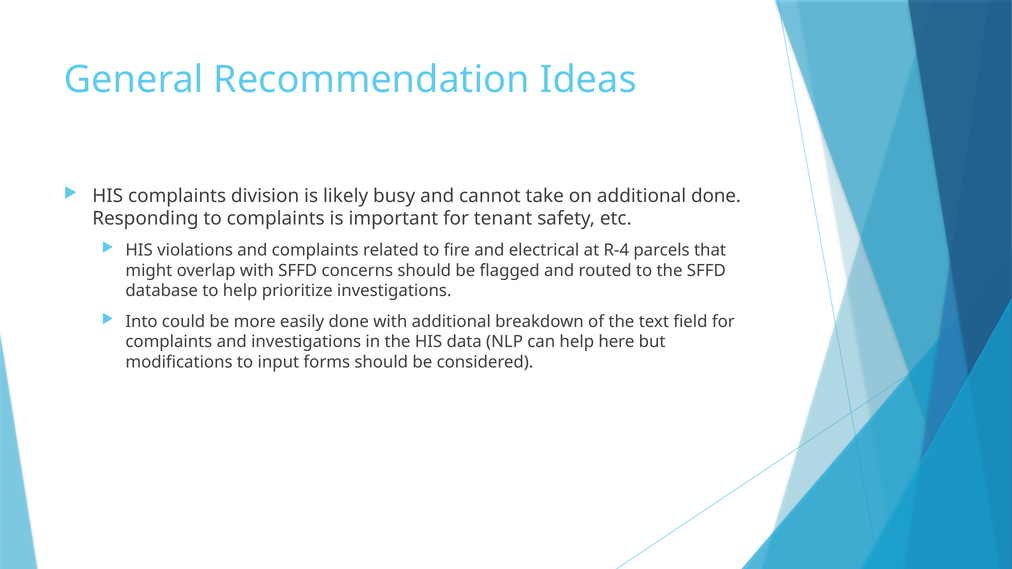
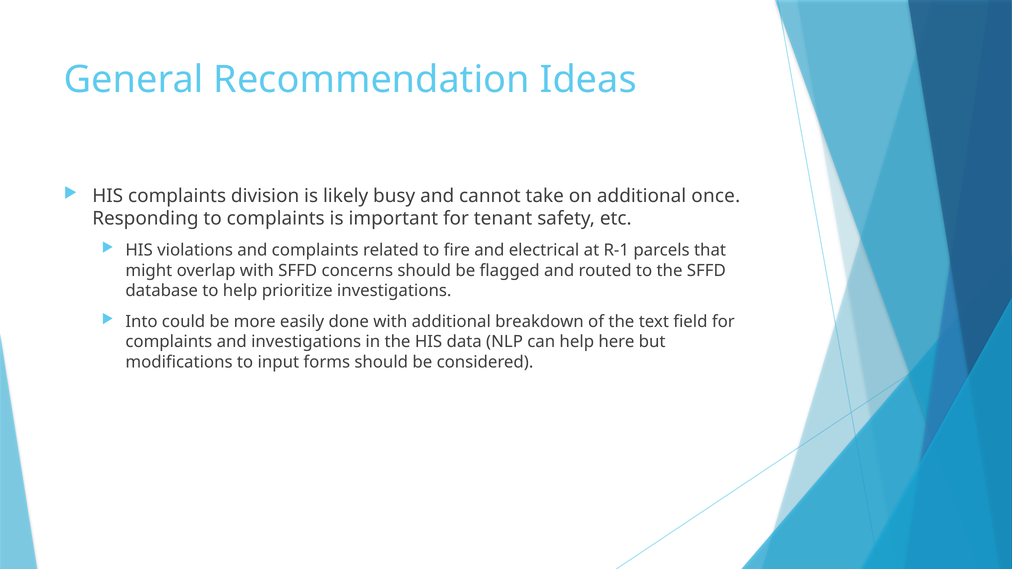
additional done: done -> once
R-4: R-4 -> R-1
